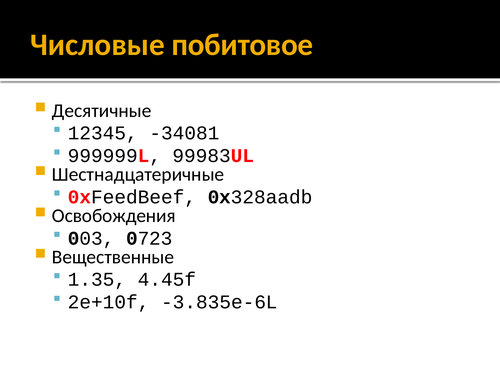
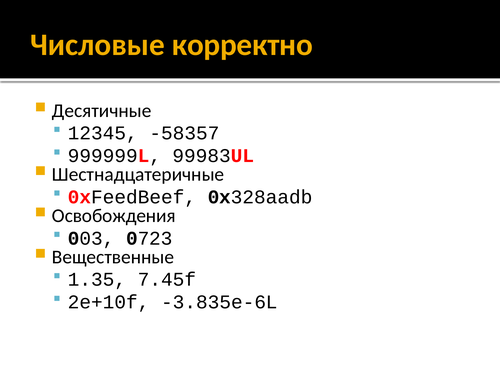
побитовое: побитовое -> корректно
-34081: -34081 -> -58357
4.45f: 4.45f -> 7.45f
